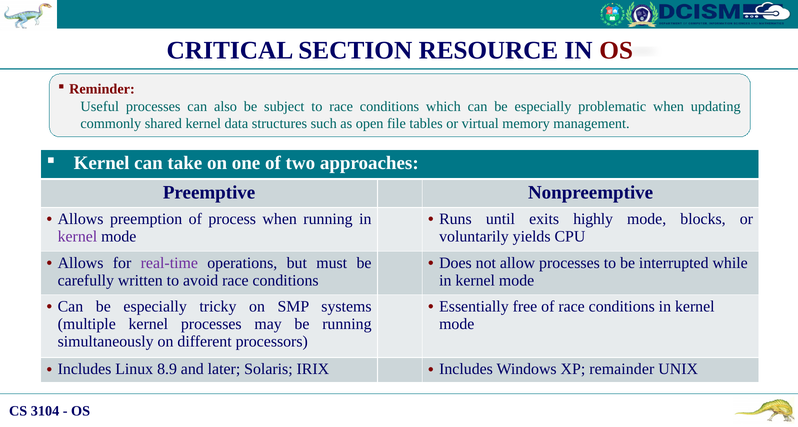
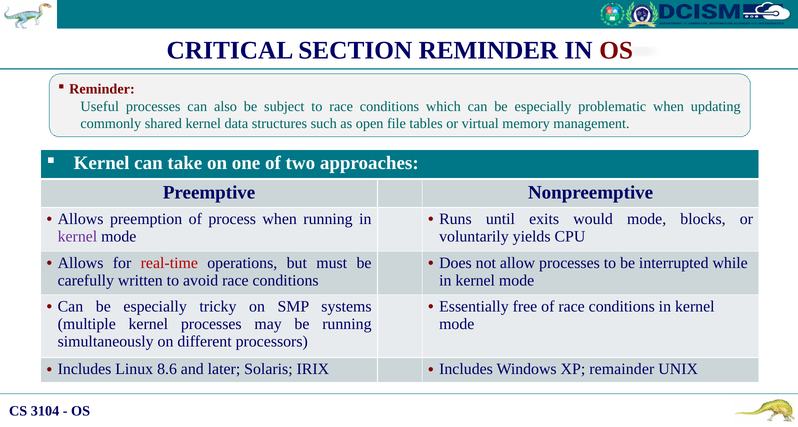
SECTION RESOURCE: RESOURCE -> REMINDER
highly: highly -> would
real-time colour: purple -> red
8.9: 8.9 -> 8.6
